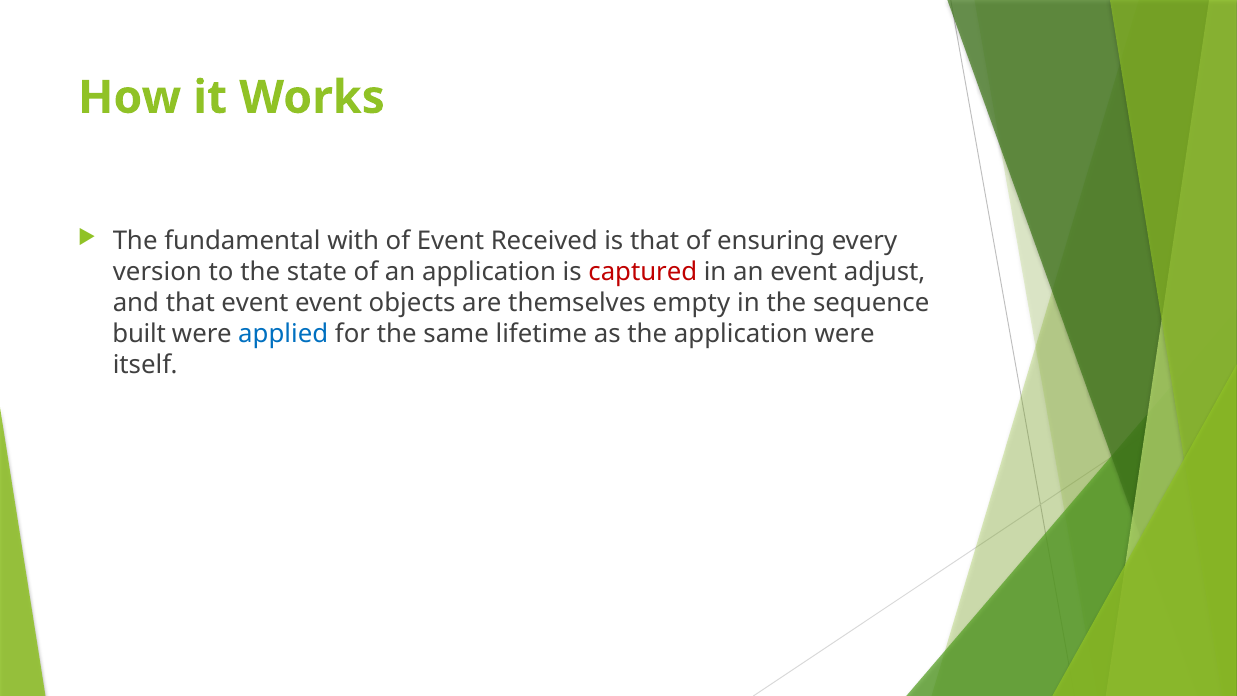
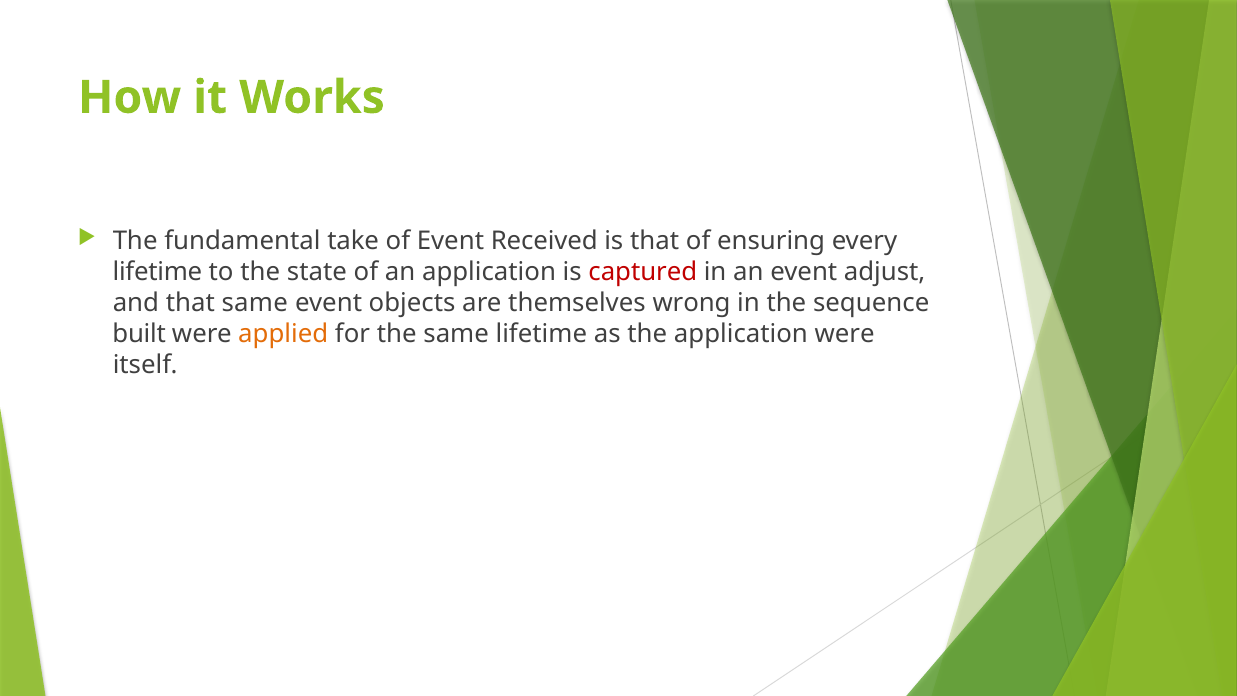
with: with -> take
version at (157, 272): version -> lifetime
that event: event -> same
empty: empty -> wrong
applied colour: blue -> orange
